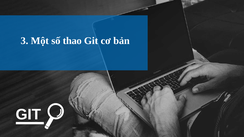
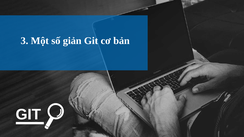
thao: thao -> giản
